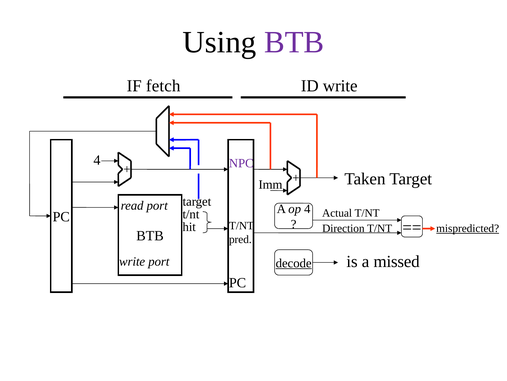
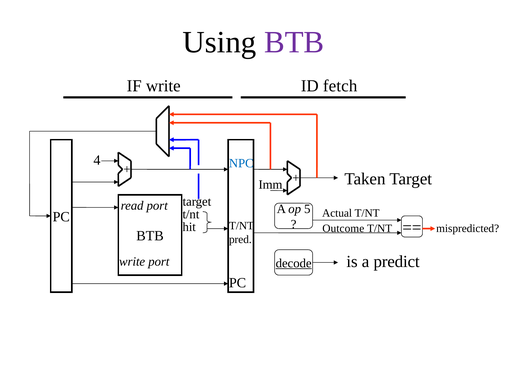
IF fetch: fetch -> write
ID write: write -> fetch
NPC colour: purple -> blue
op 4: 4 -> 5
Direction: Direction -> Outcome
mispredicted underline: present -> none
missed: missed -> predict
